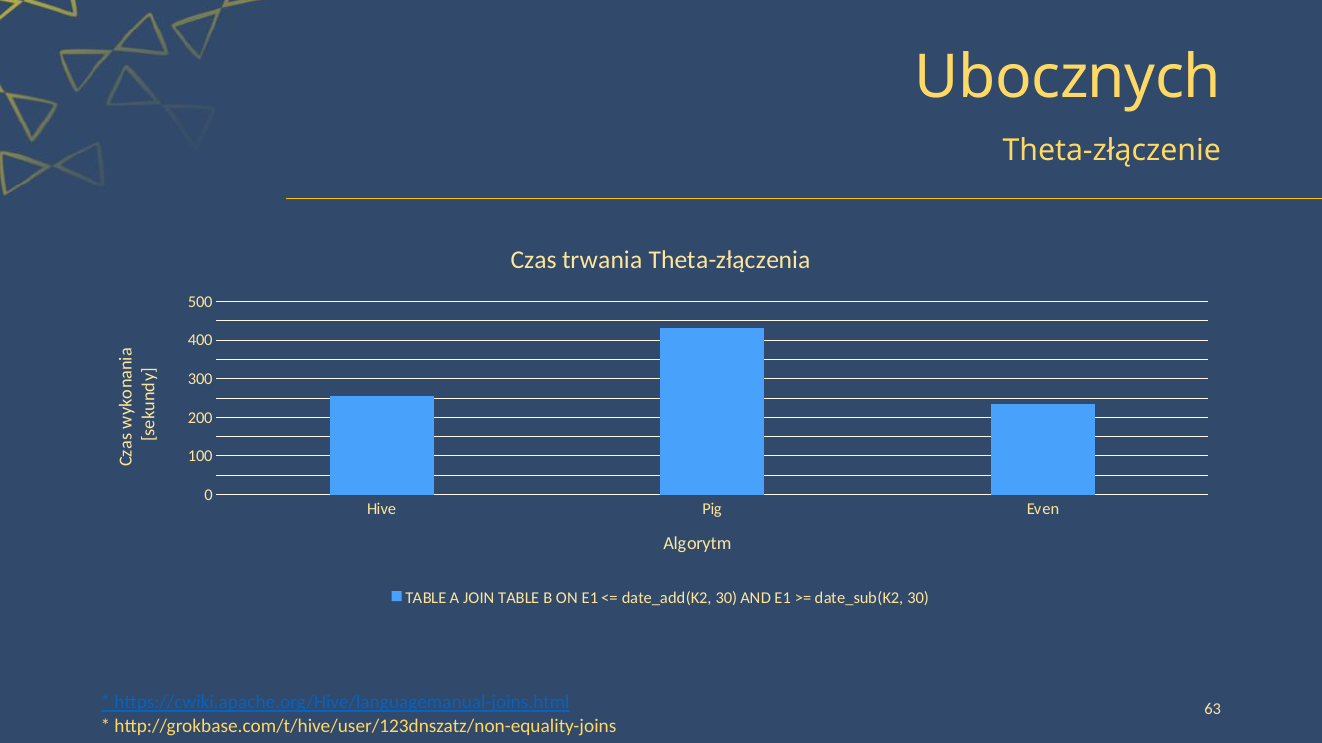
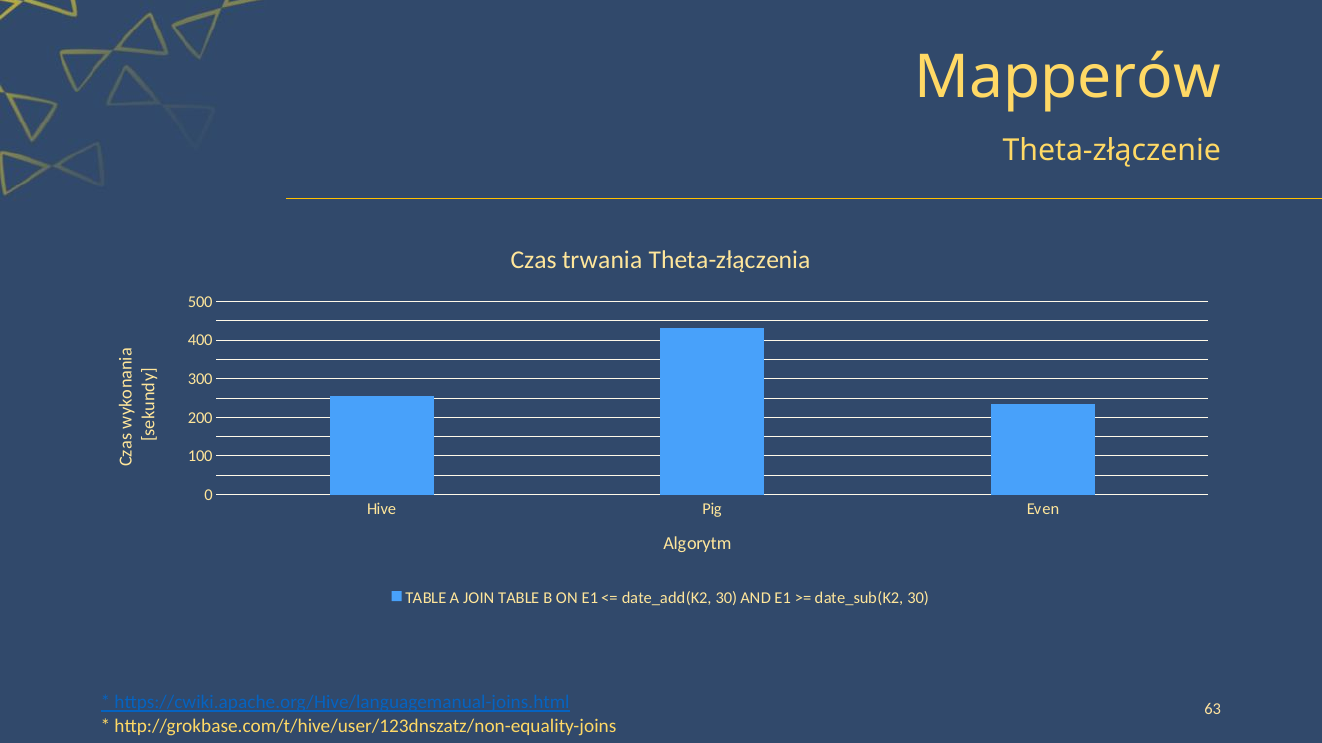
Ubocznych: Ubocznych -> Mapperów
